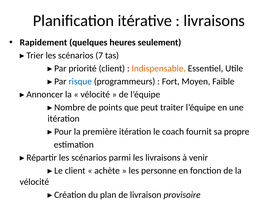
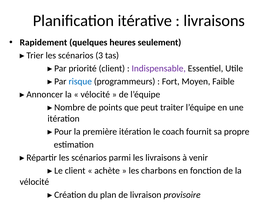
7: 7 -> 3
Indispensable colour: orange -> purple
personne: personne -> charbons
